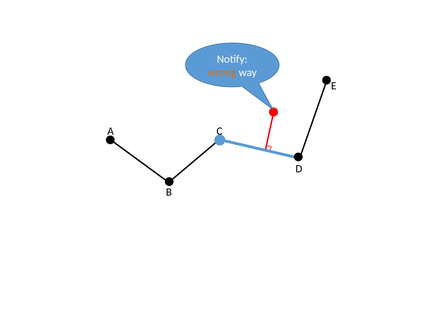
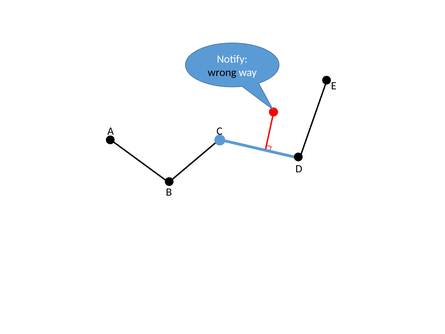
wrong colour: orange -> black
